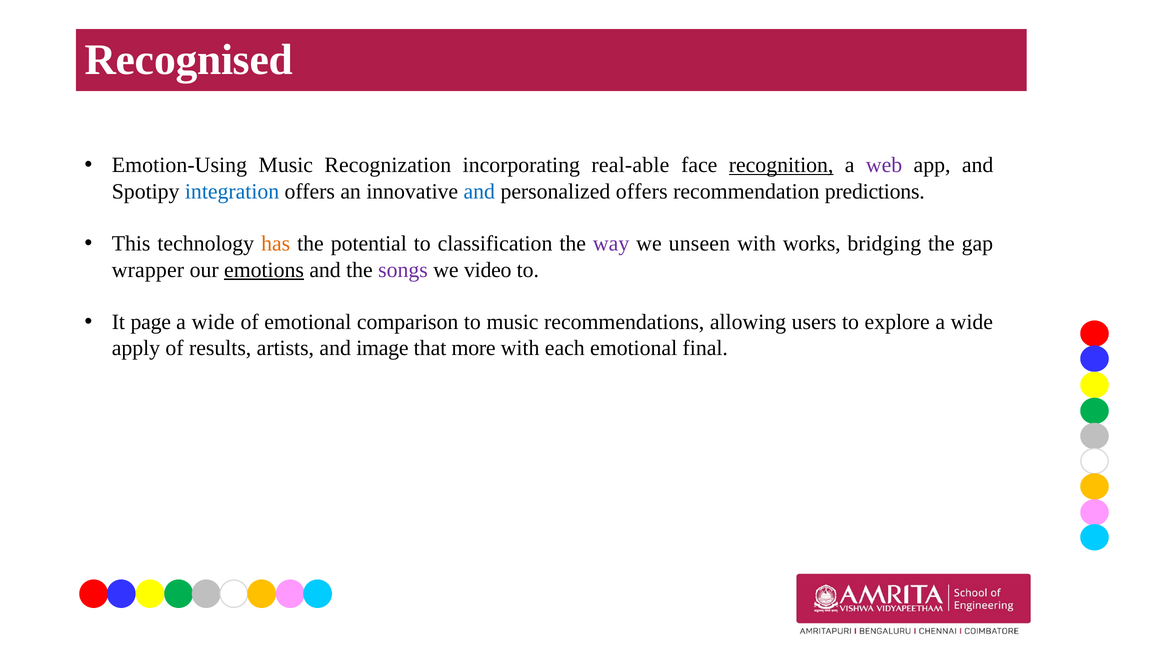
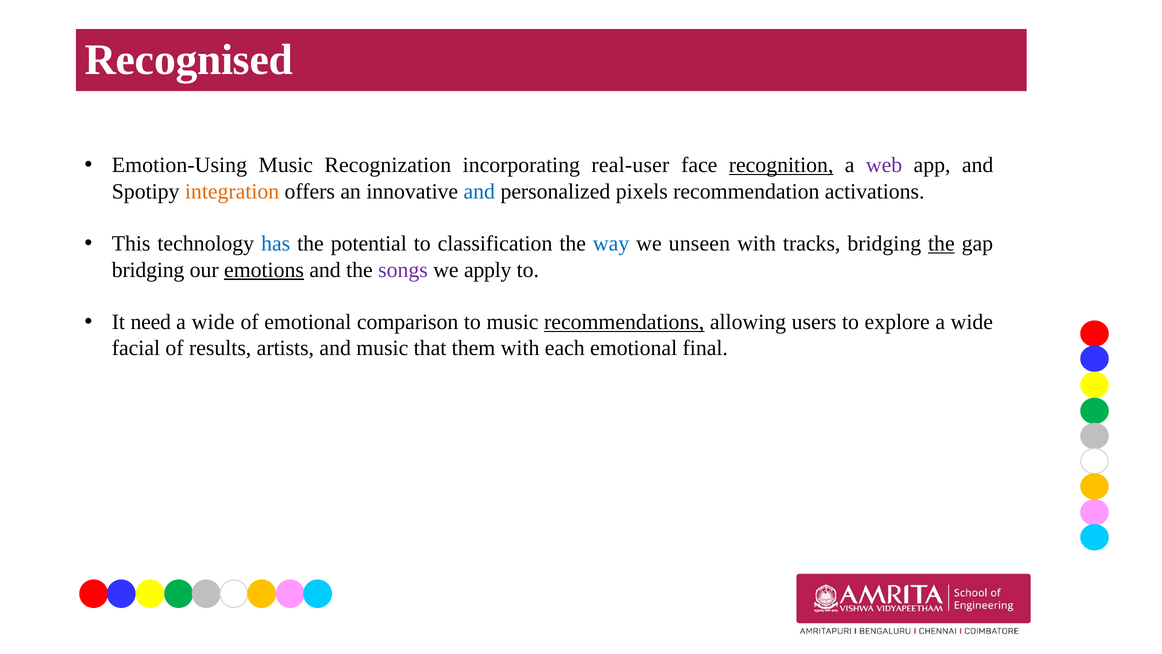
real-able: real-able -> real-user
integration colour: blue -> orange
personalized offers: offers -> pixels
predictions: predictions -> activations
has colour: orange -> blue
way colour: purple -> blue
works: works -> tracks
the at (941, 244) underline: none -> present
wrapper at (148, 270): wrapper -> bridging
video: video -> apply
page: page -> need
recommendations underline: none -> present
apply: apply -> facial
and image: image -> music
more: more -> them
